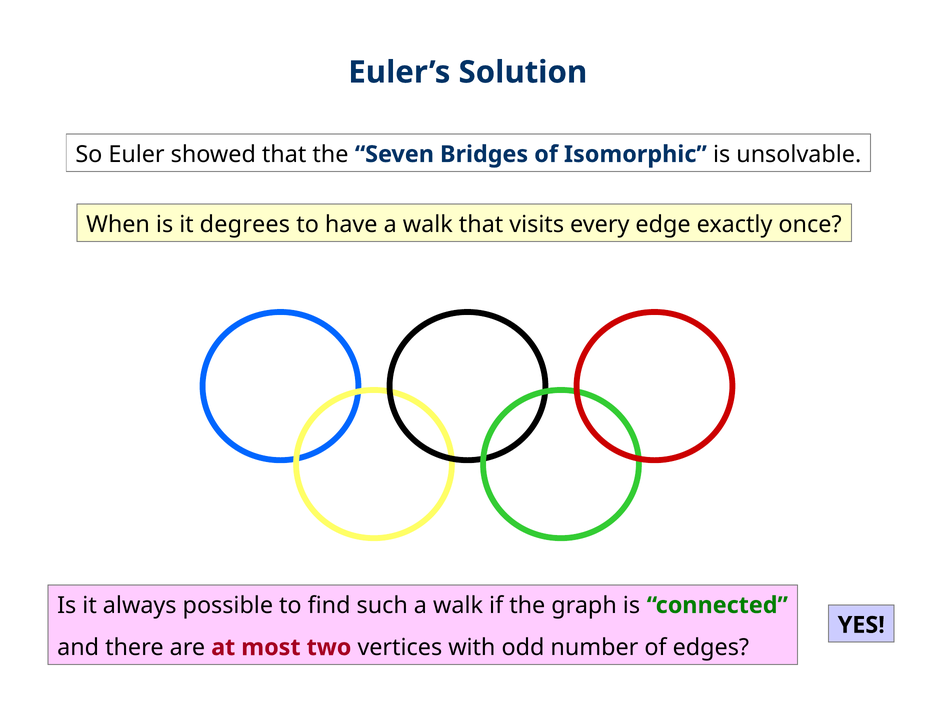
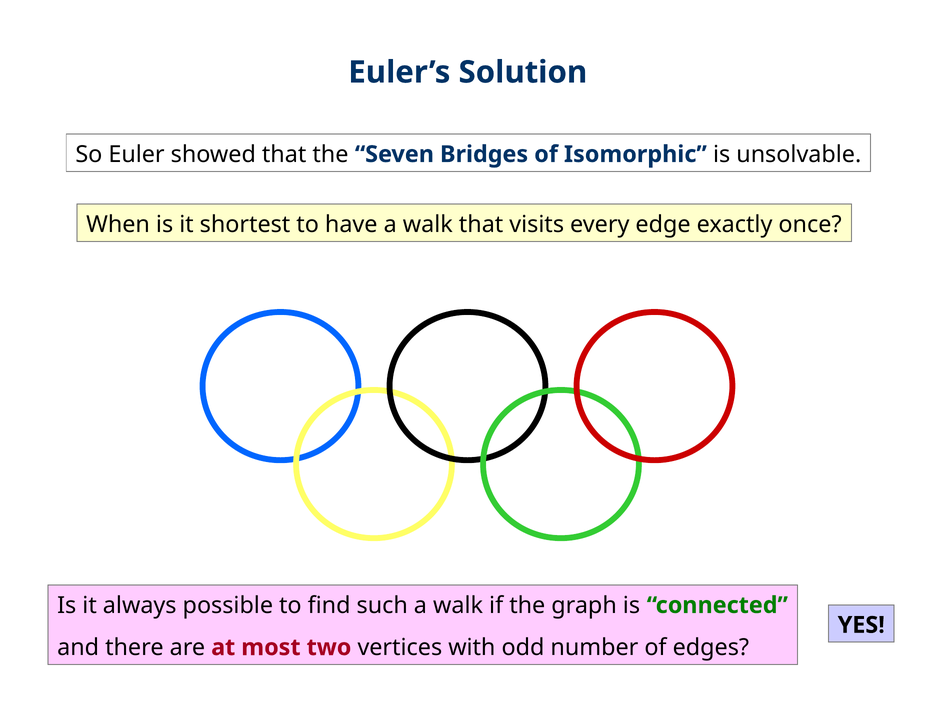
degrees: degrees -> shortest
